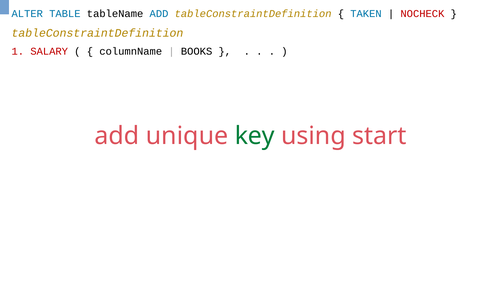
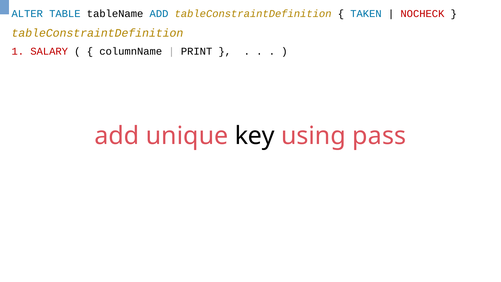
BOOKS: BOOKS -> PRINT
key colour: green -> black
start: start -> pass
